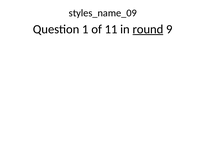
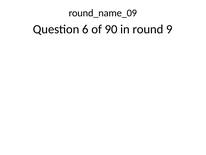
styles_name_09: styles_name_09 -> round_name_09
1: 1 -> 6
11: 11 -> 90
round underline: present -> none
